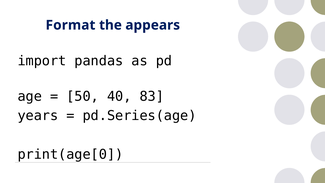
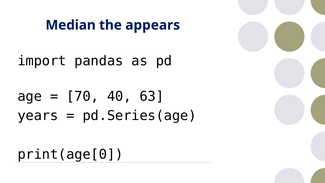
Format: Format -> Median
50: 50 -> 70
83: 83 -> 63
